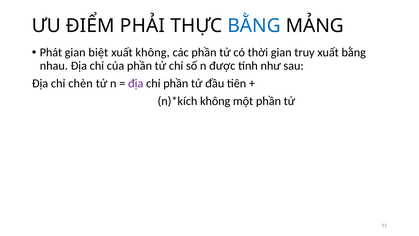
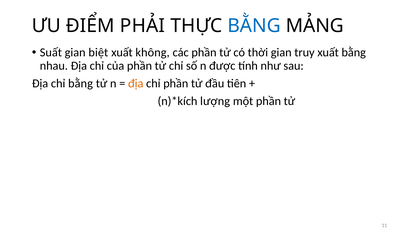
Phát: Phát -> Suất
chỉ chèn: chèn -> bằng
địa at (136, 83) colour: purple -> orange
không at (215, 101): không -> lượng
